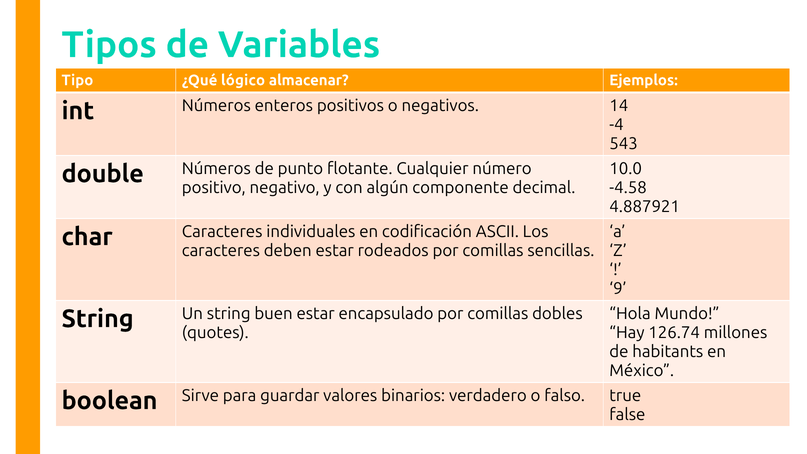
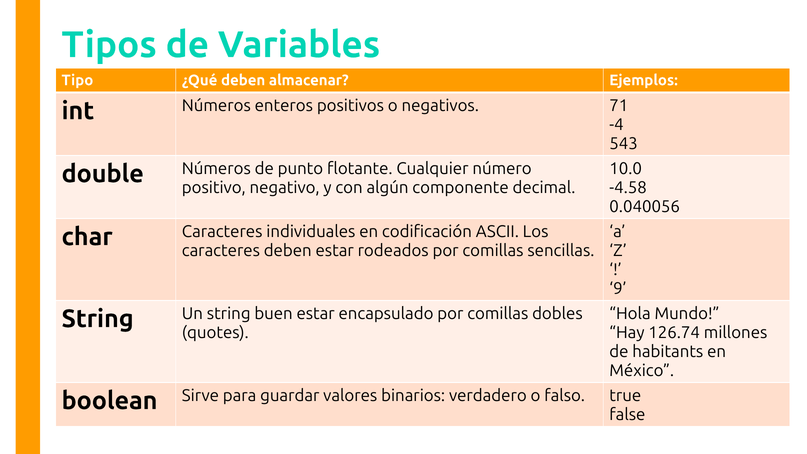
¿Qué lógico: lógico -> deben
14: 14 -> 71
4.887921: 4.887921 -> 0.040056
